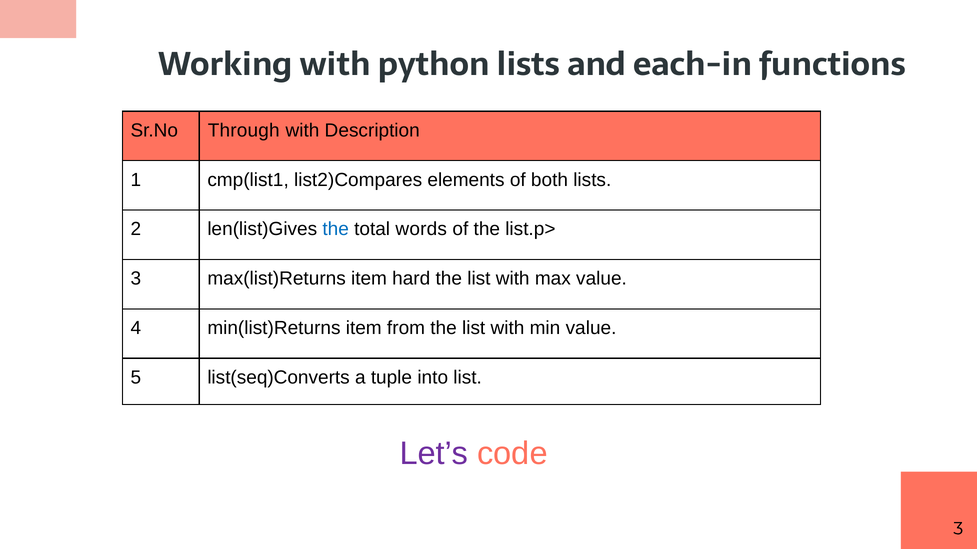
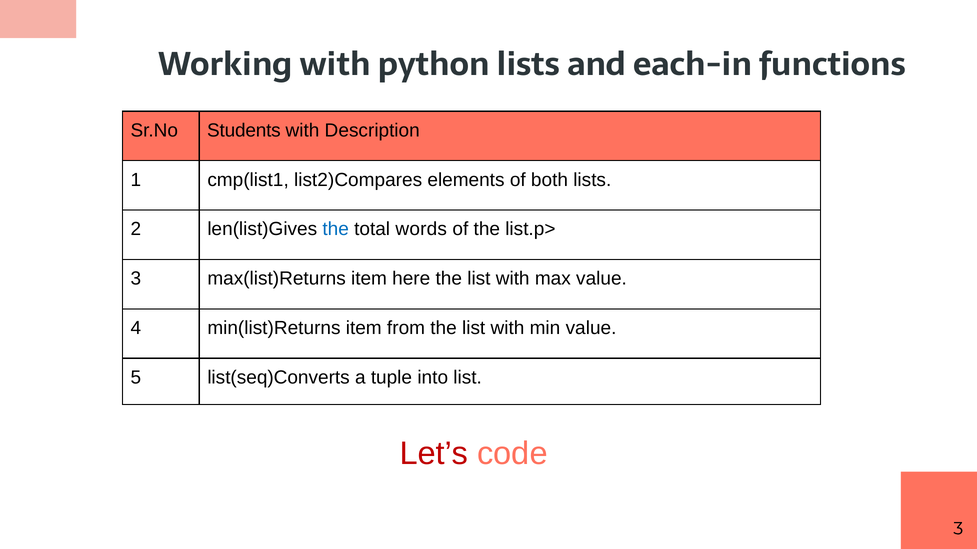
Through: Through -> Students
hard: hard -> here
Let’s colour: purple -> red
